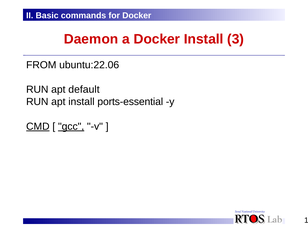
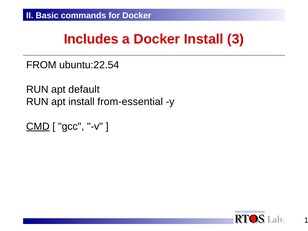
Daemon: Daemon -> Includes
ubuntu:22.06: ubuntu:22.06 -> ubuntu:22.54
ports-essential: ports-essential -> from-essential
gcc underline: present -> none
